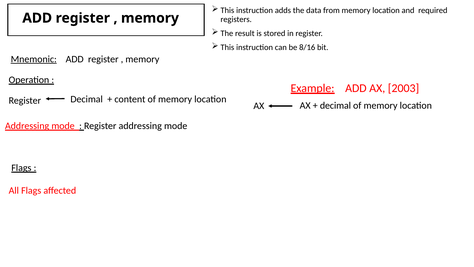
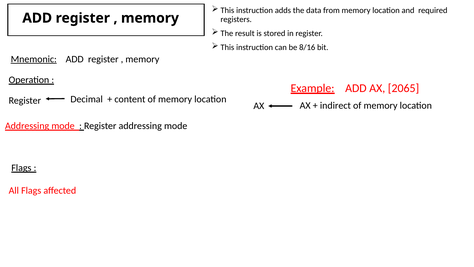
2003: 2003 -> 2065
decimal at (335, 106): decimal -> indirect
